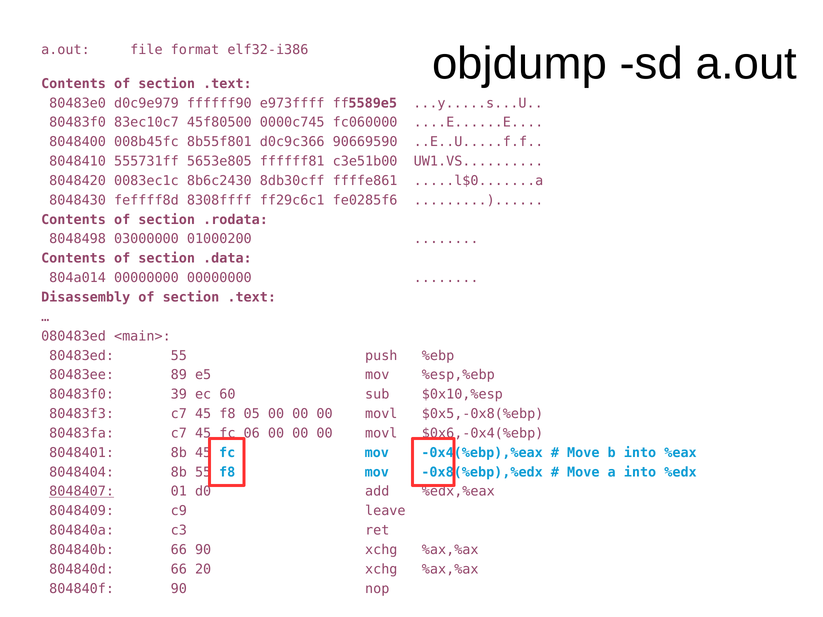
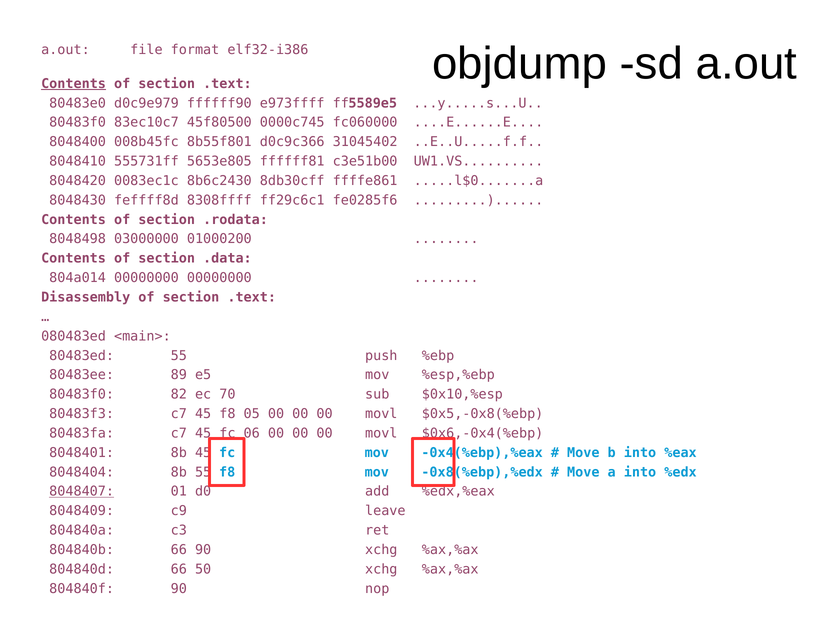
Contents at (74, 84) underline: none -> present
90669590: 90669590 -> 31045402
39: 39 -> 82
60: 60 -> 70
20: 20 -> 50
